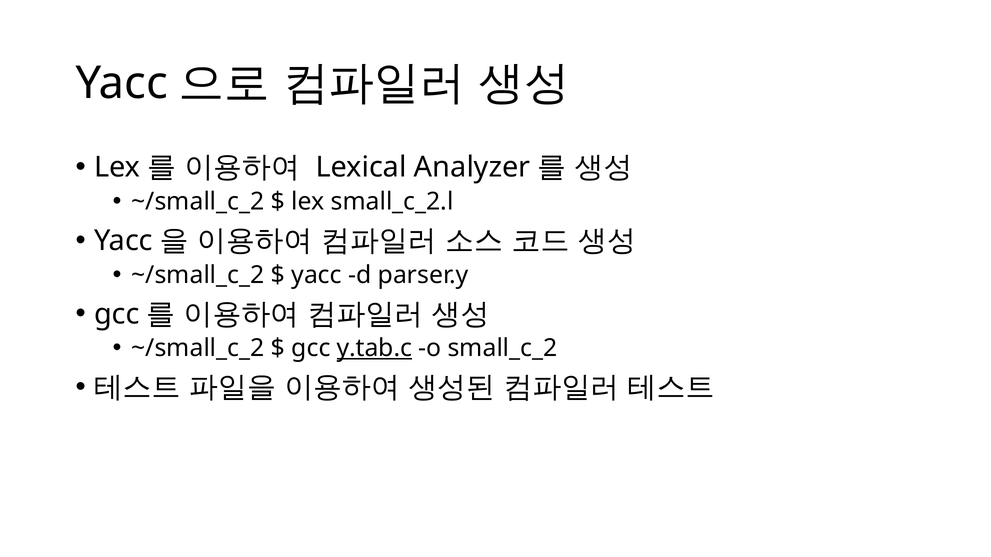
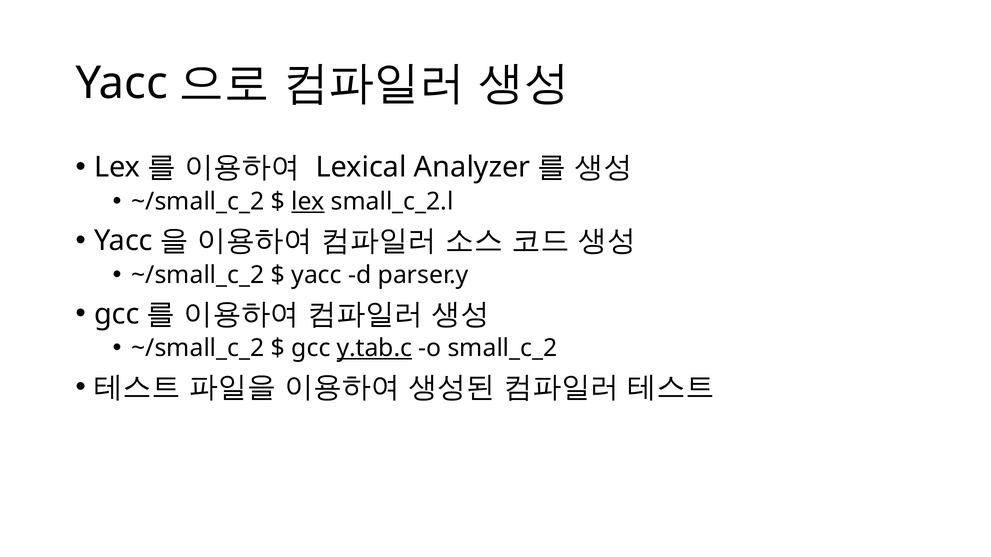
lex at (308, 202) underline: none -> present
